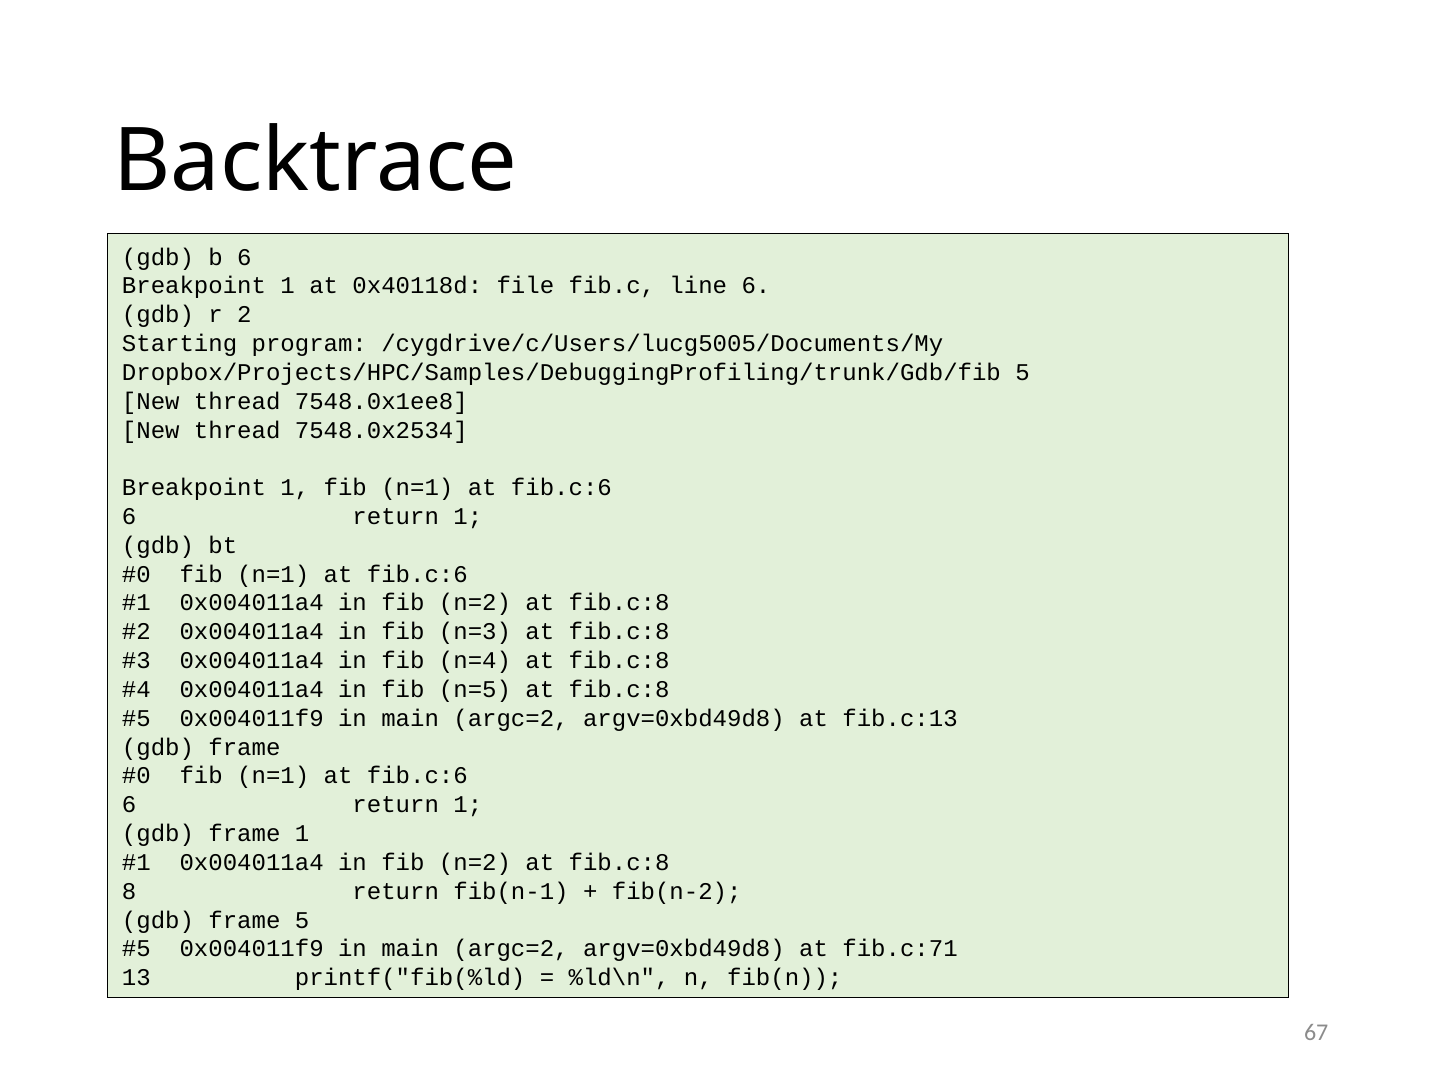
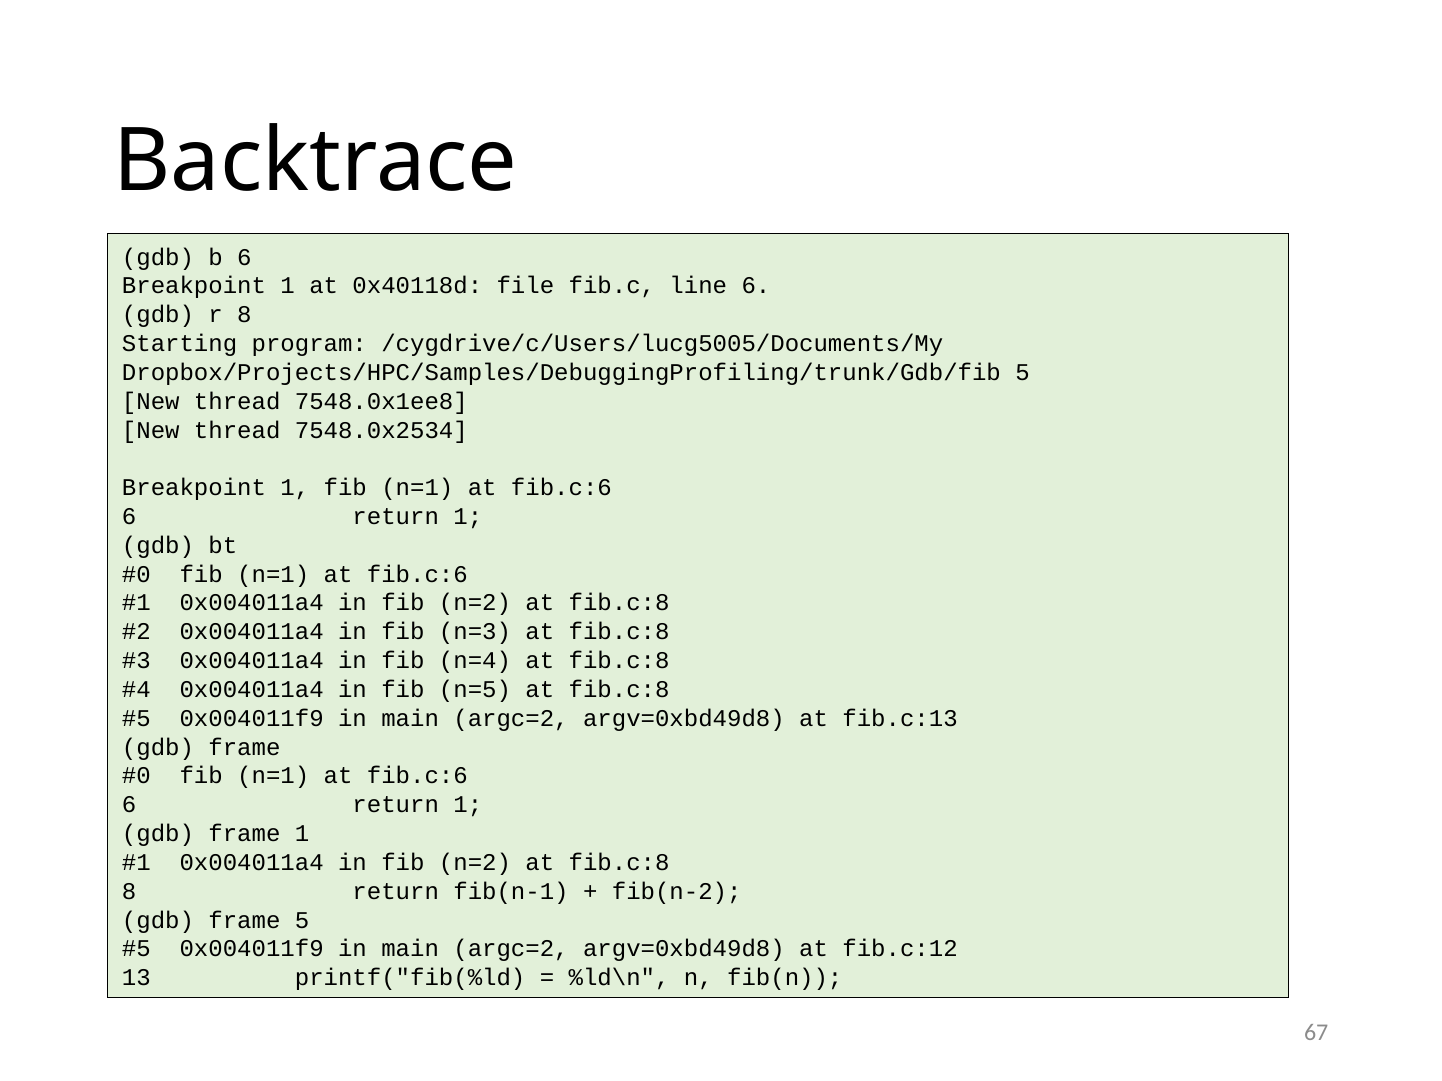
r 2: 2 -> 8
fib.c:71: fib.c:71 -> fib.c:12
